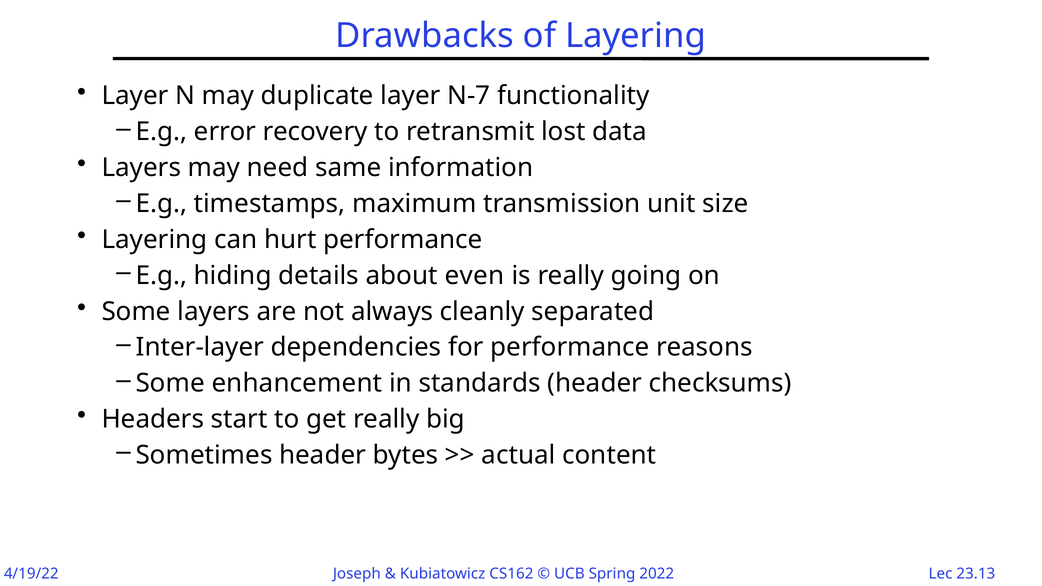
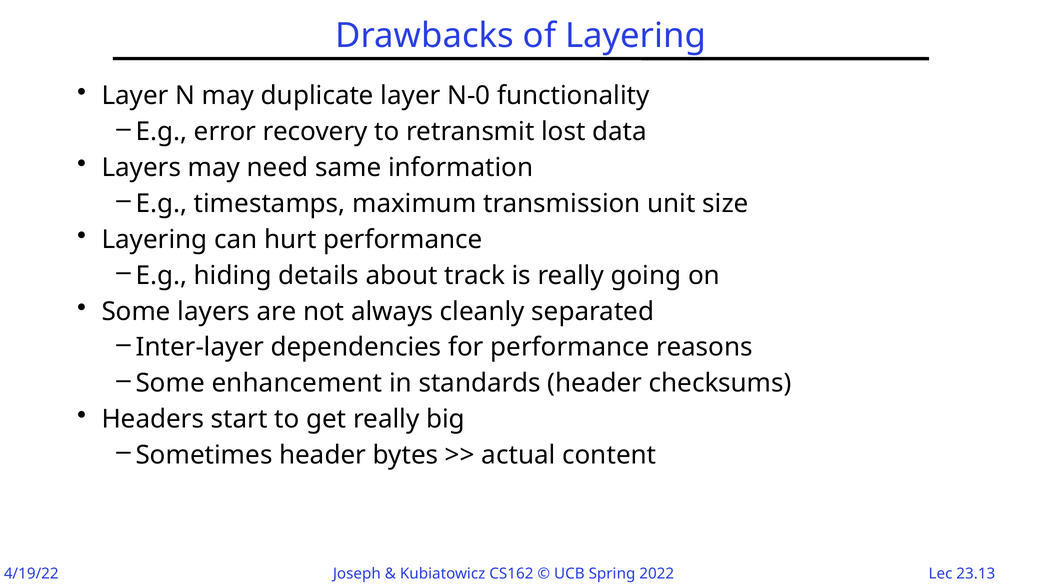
N-7: N-7 -> N-0
even: even -> track
